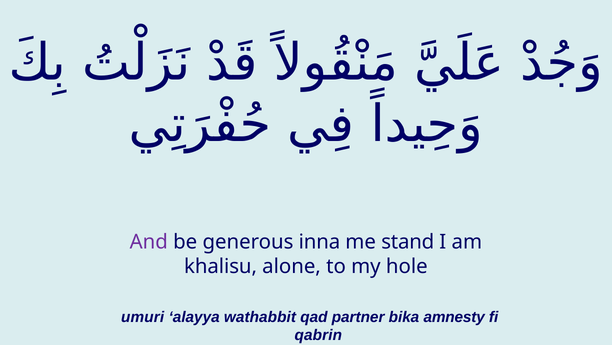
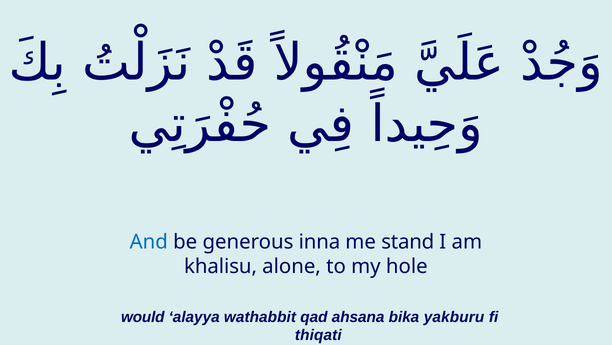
And colour: purple -> blue
umuri: umuri -> would
partner: partner -> ahsana
amnesty: amnesty -> yakburu
qabrin: qabrin -> thiqati
